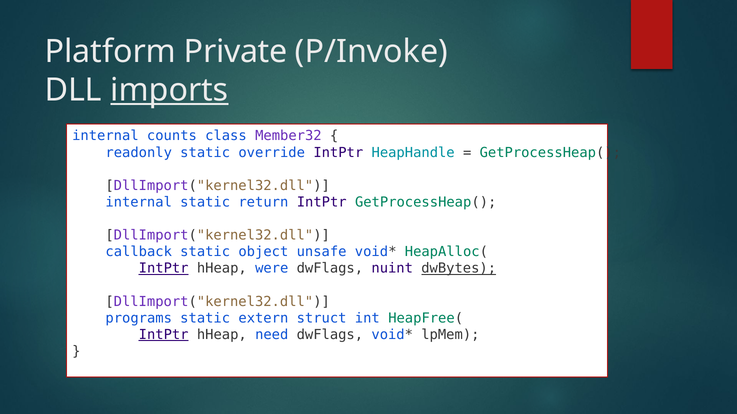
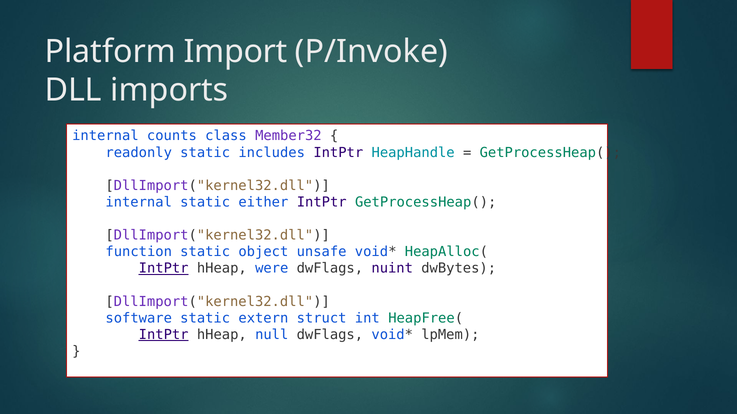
Private: Private -> Import
imports underline: present -> none
override: override -> includes
return: return -> either
callback: callback -> function
dwBytes underline: present -> none
programs: programs -> software
need: need -> null
